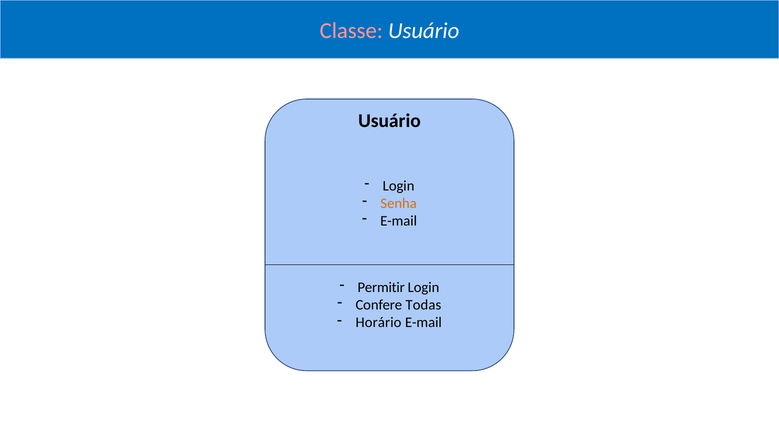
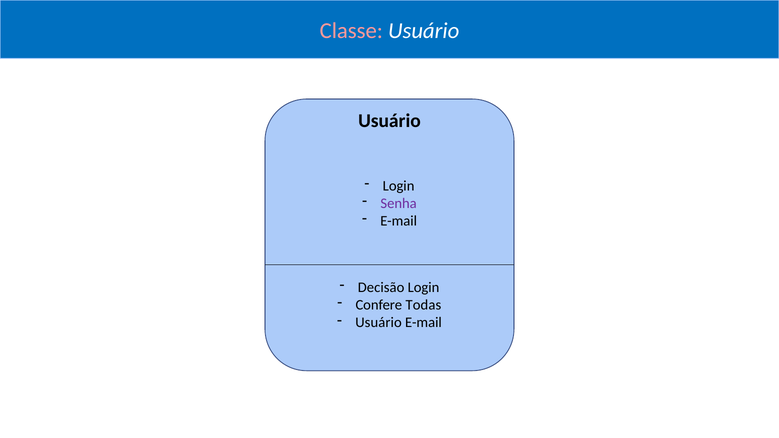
Senha colour: orange -> purple
Permitir: Permitir -> Decisão
Horário at (379, 323): Horário -> Usuário
